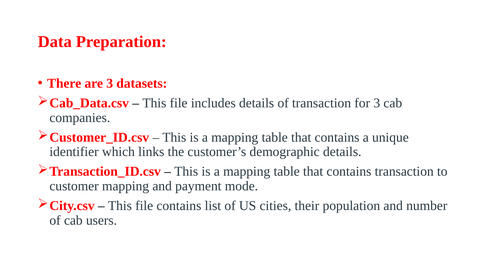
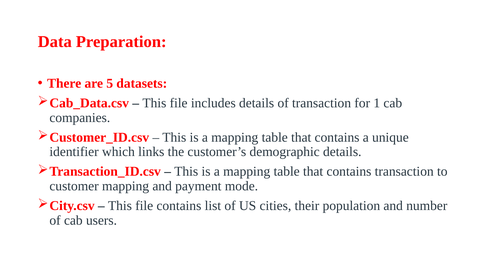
are 3: 3 -> 5
for 3: 3 -> 1
